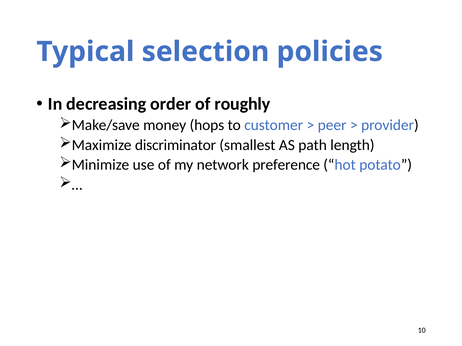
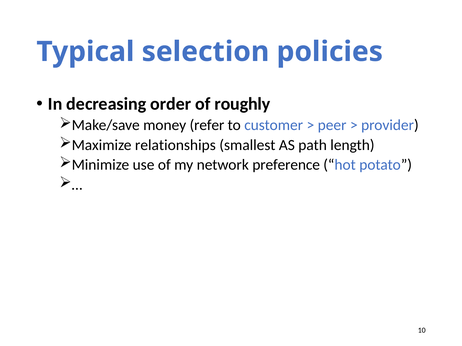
hops: hops -> refer
discriminator: discriminator -> relationships
